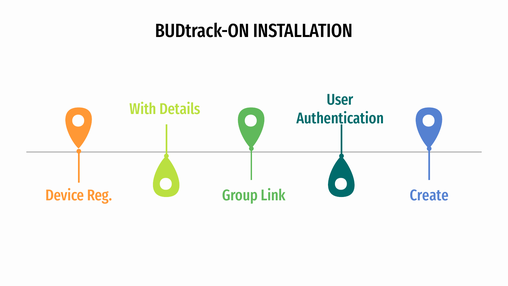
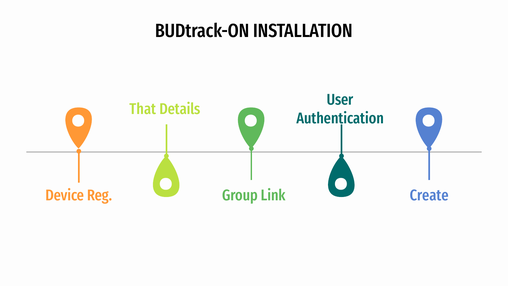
With: With -> That
